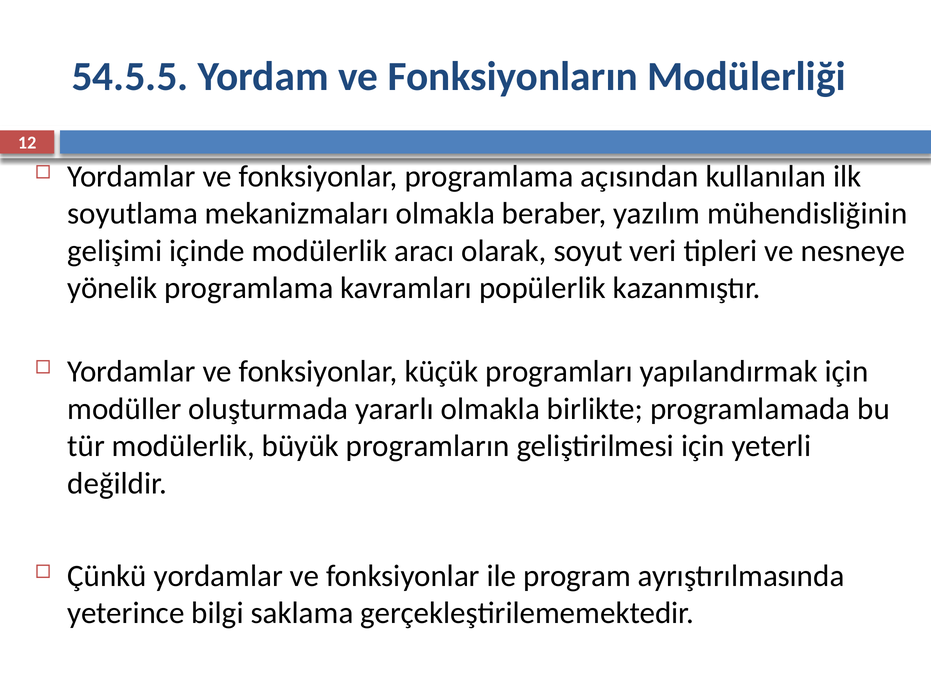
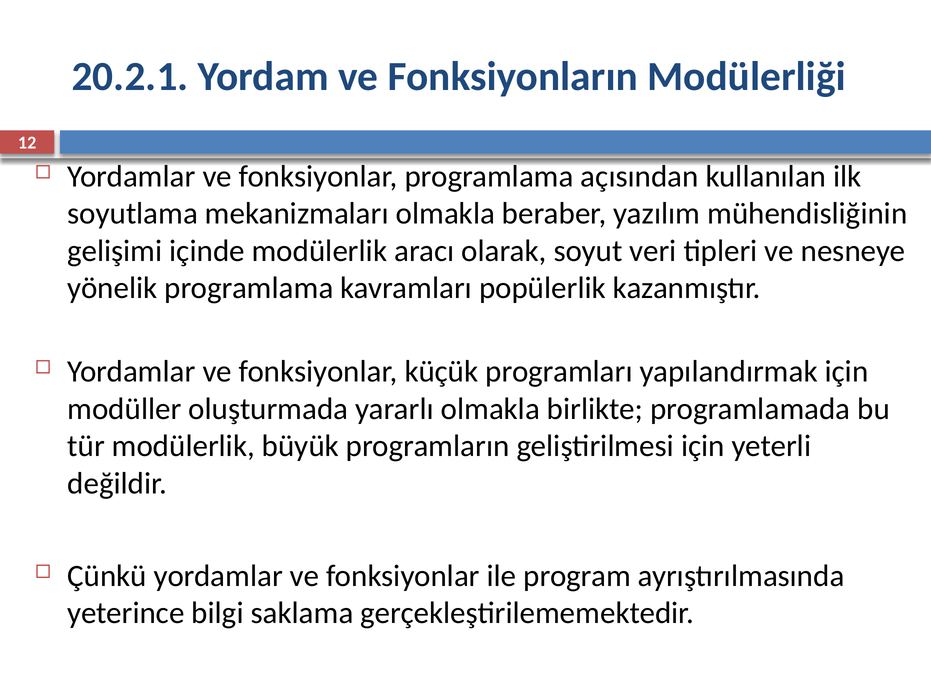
54.5.5: 54.5.5 -> 20.2.1
